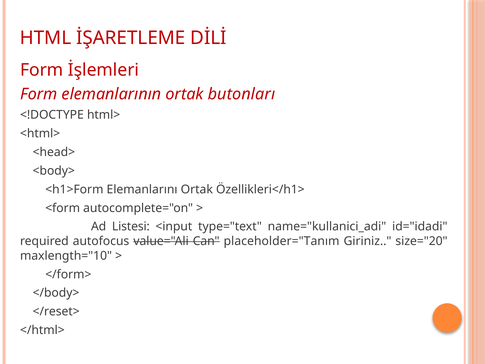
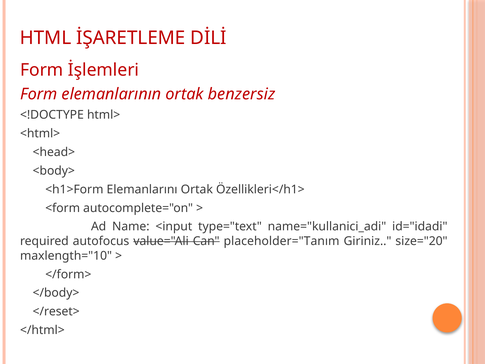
butonları: butonları -> benzersiz
Listesi: Listesi -> Name
